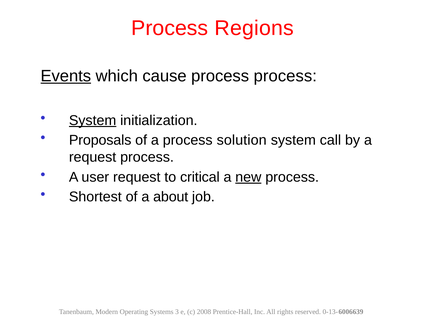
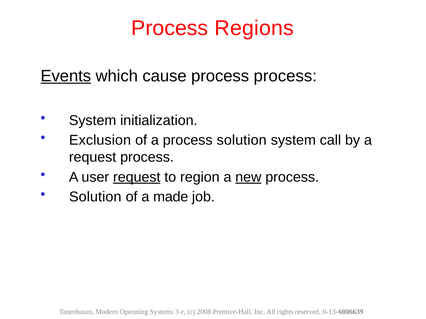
System at (93, 121) underline: present -> none
Proposals: Proposals -> Exclusion
request at (137, 177) underline: none -> present
critical: critical -> region
Shortest at (95, 197): Shortest -> Solution
about: about -> made
